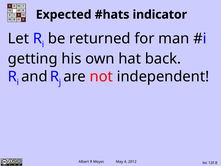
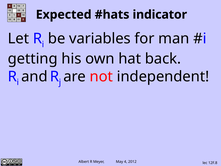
returned: returned -> variables
